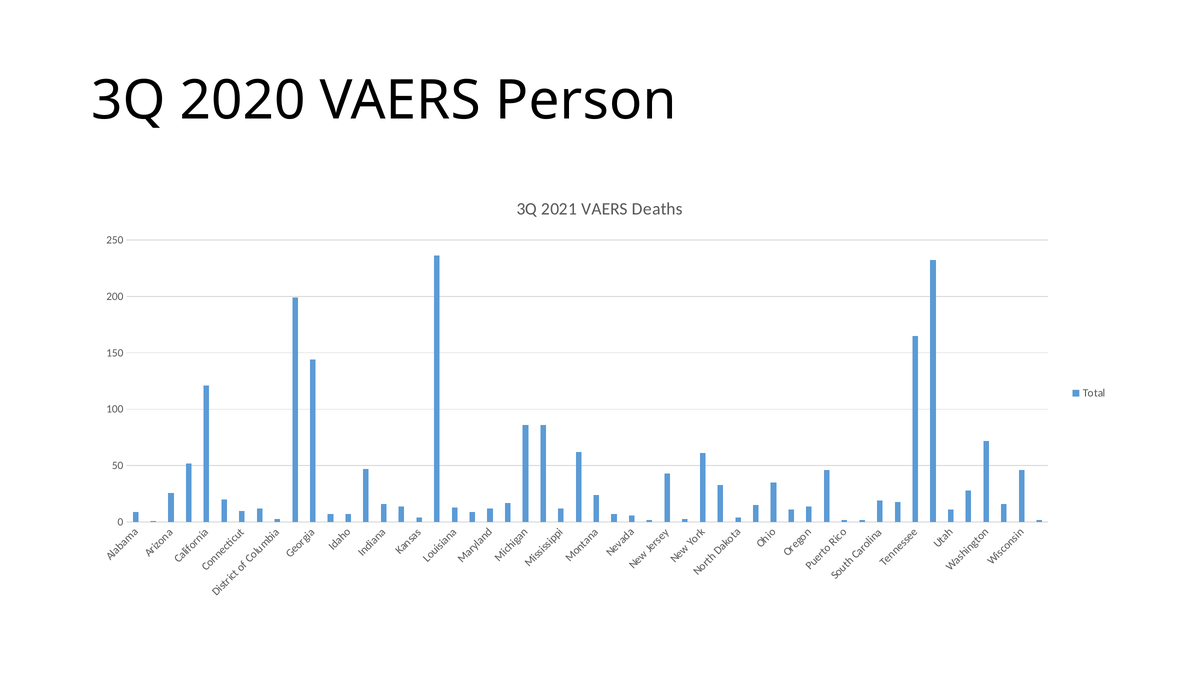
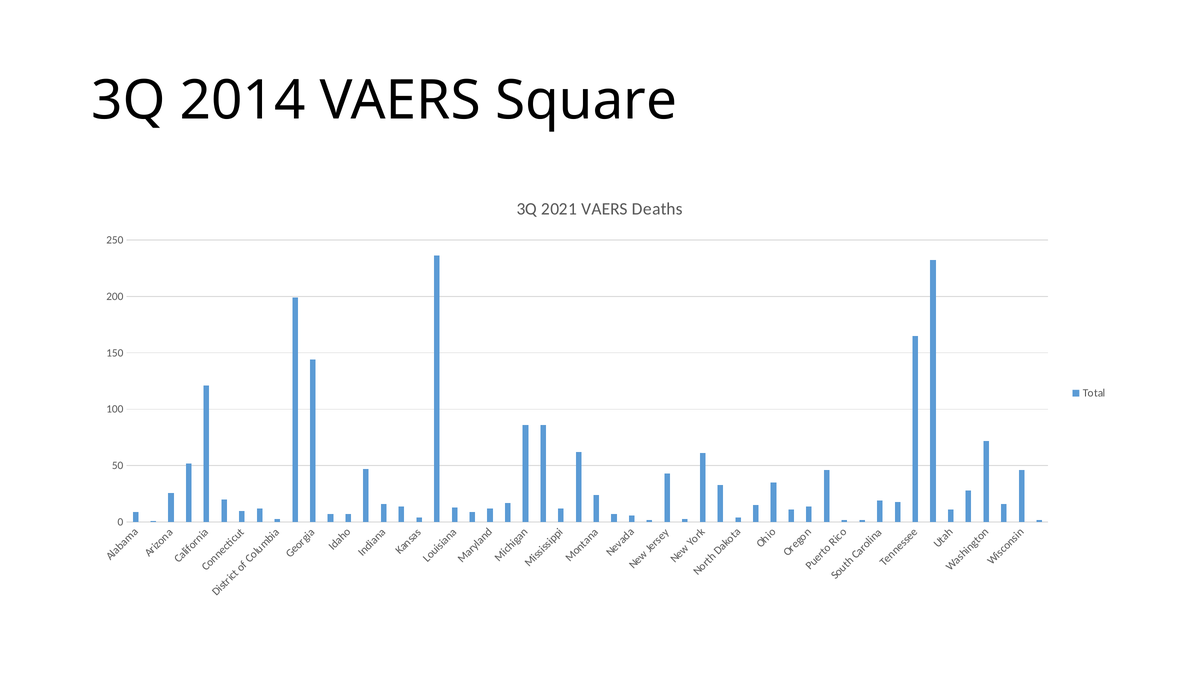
2020: 2020 -> 2014
Person: Person -> Square
